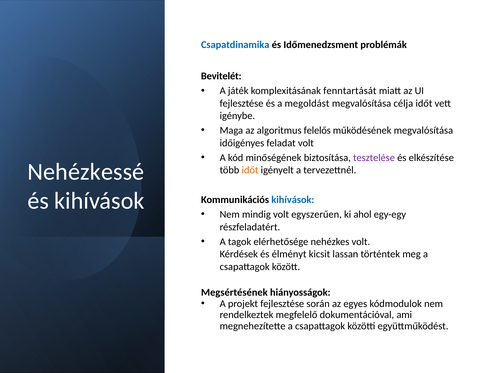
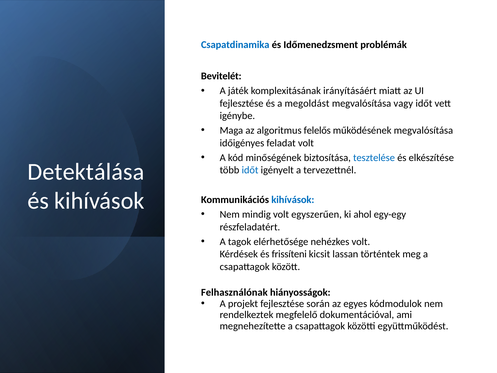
fenntartását: fenntartását -> irányításáért
célja: célja -> vagy
tesztelése colour: purple -> blue
Nehézkessé: Nehézkessé -> Detektálása
időt at (250, 170) colour: orange -> blue
élményt: élményt -> frissíteni
Megsértésének: Megsértésének -> Felhasználónak
